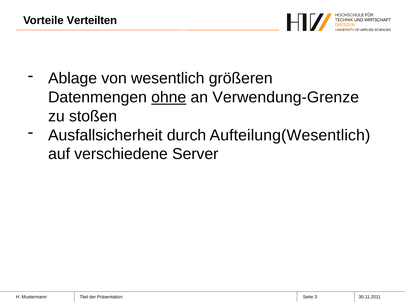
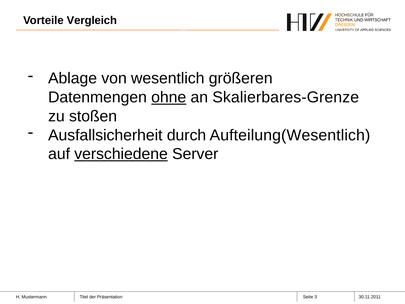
Verteilten: Verteilten -> Vergleich
Verwendung-Grenze: Verwendung-Grenze -> Skalierbares-Grenze
verschiedene underline: none -> present
